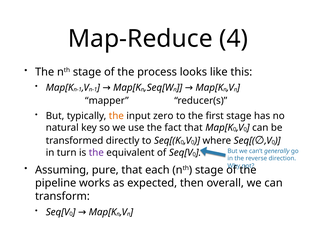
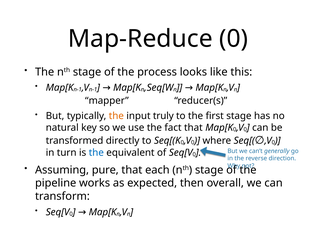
Map-Reduce 4: 4 -> 0
zero: zero -> truly
the at (96, 153) colour: purple -> blue
